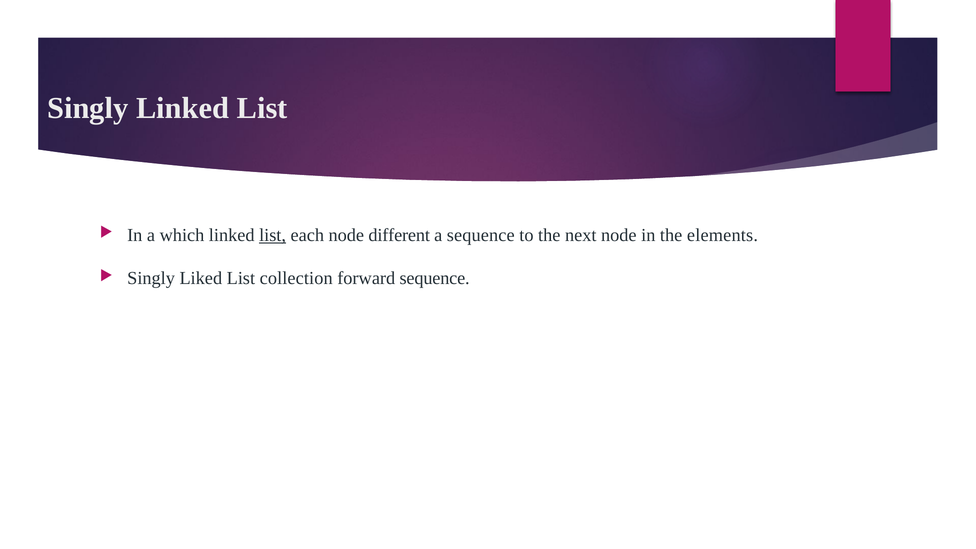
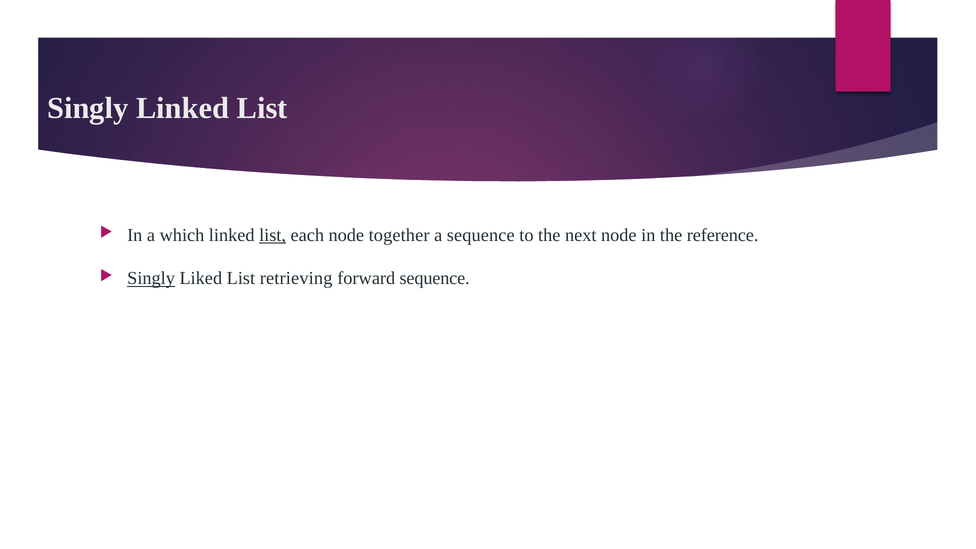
different: different -> together
elements: elements -> reference
Singly at (151, 278) underline: none -> present
collection: collection -> retrieving
